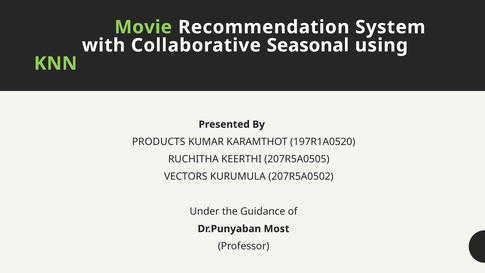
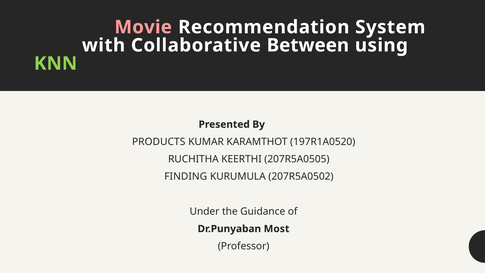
Movie colour: light green -> pink
Seasonal: Seasonal -> Between
VECTORS: VECTORS -> FINDING
